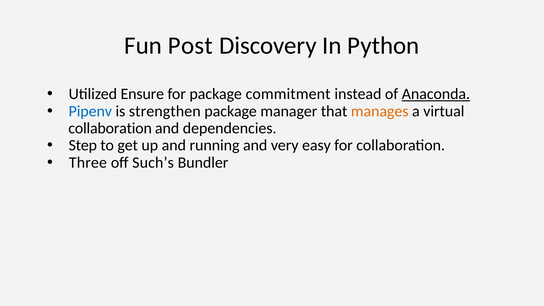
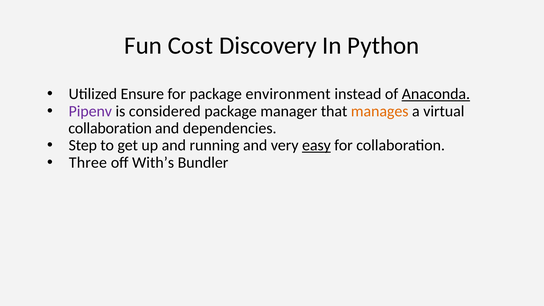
Post: Post -> Cost
commitment: commitment -> environment
Pipenv colour: blue -> purple
strengthen: strengthen -> considered
easy underline: none -> present
Such’s: Such’s -> With’s
